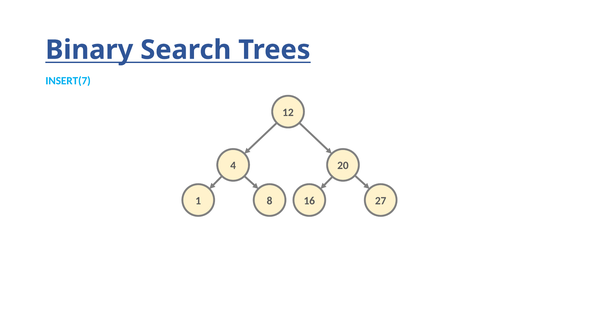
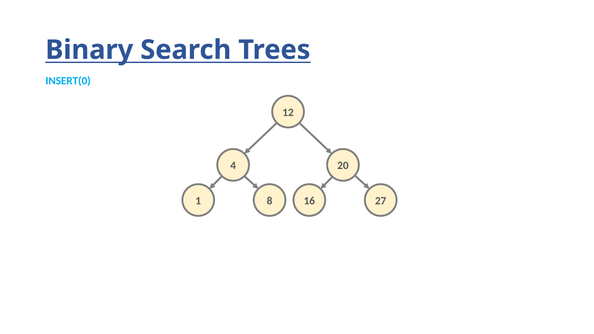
INSERT(7: INSERT(7 -> INSERT(0
